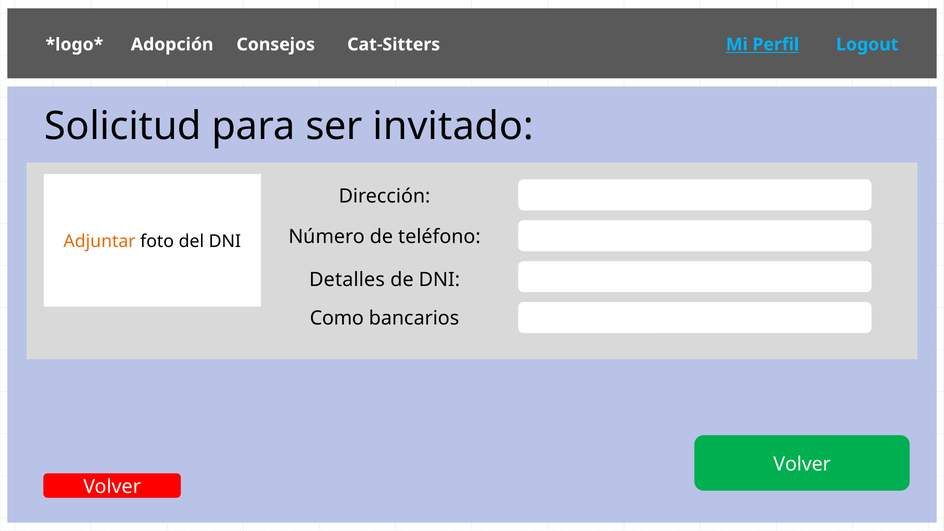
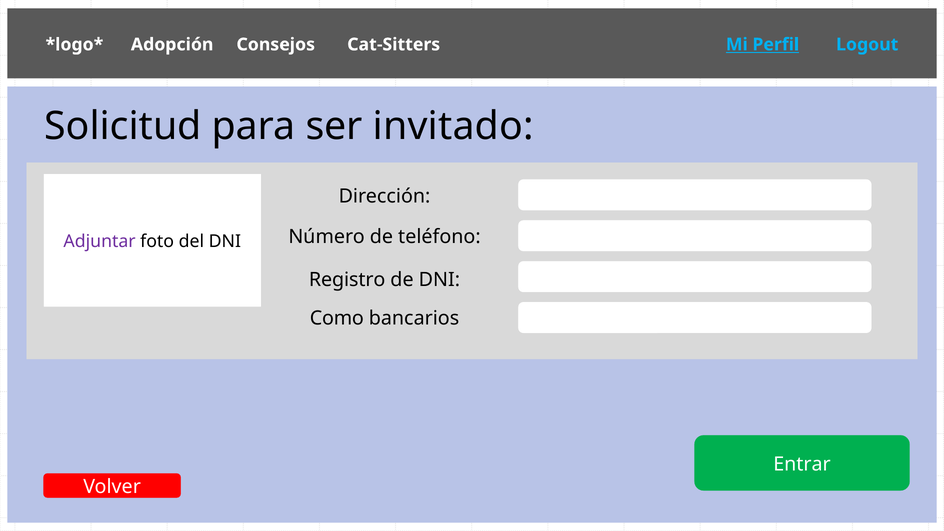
Adjuntar colour: orange -> purple
Detalles: Detalles -> Registro
Volver at (802, 464): Volver -> Entrar
